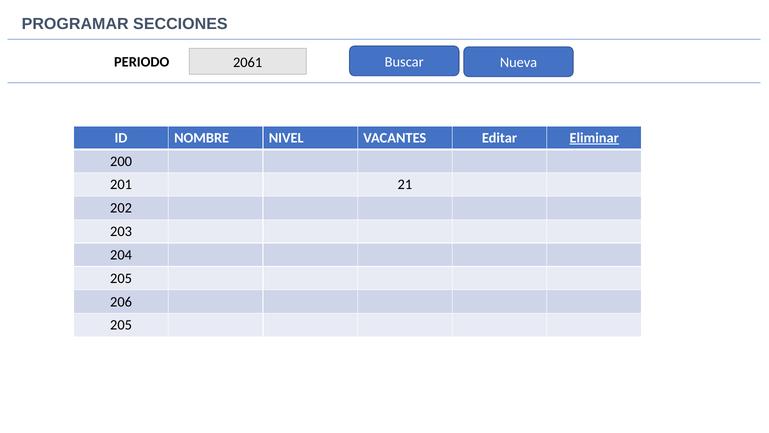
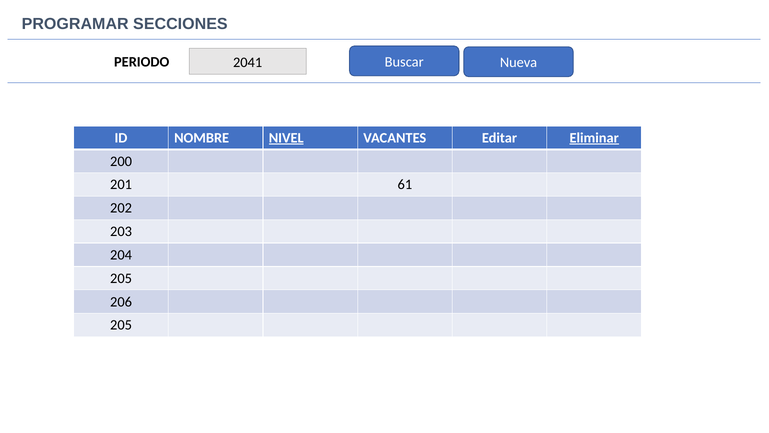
2061: 2061 -> 2041
NIVEL underline: none -> present
21: 21 -> 61
